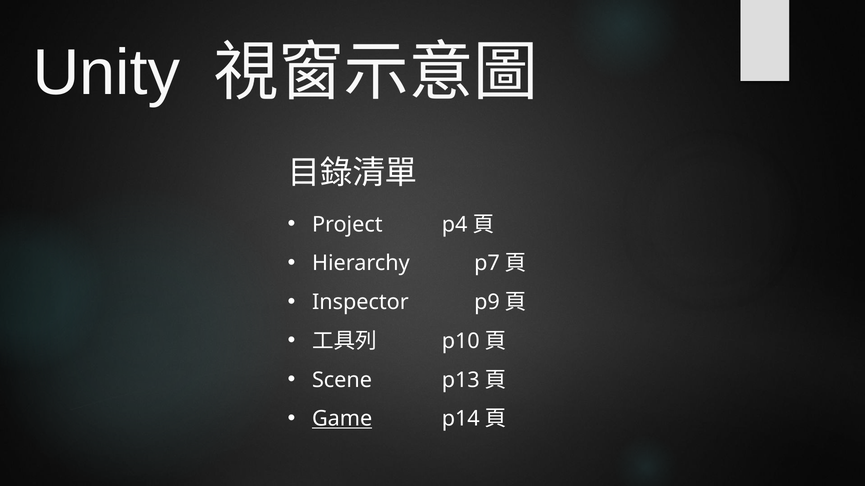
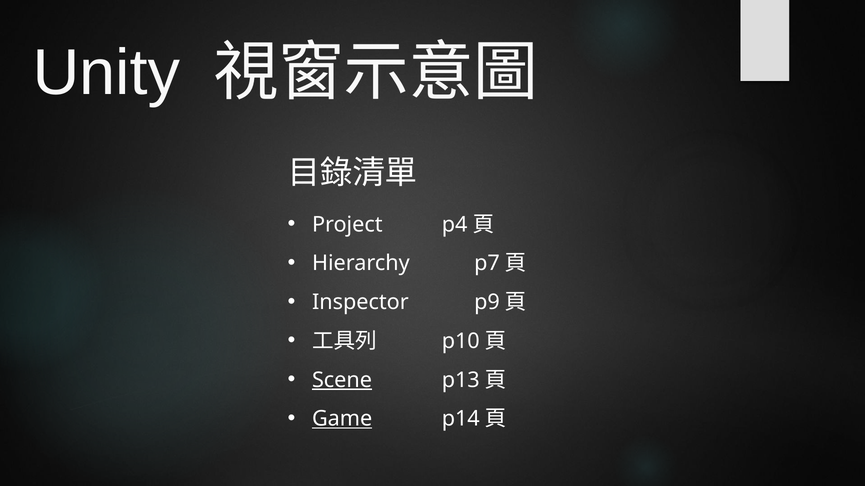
Scene underline: none -> present
